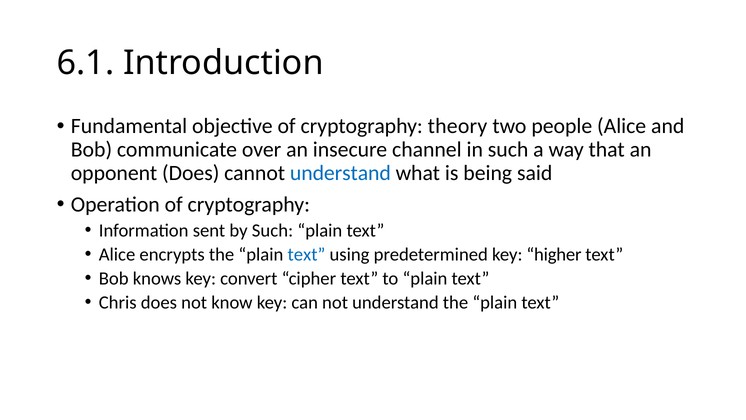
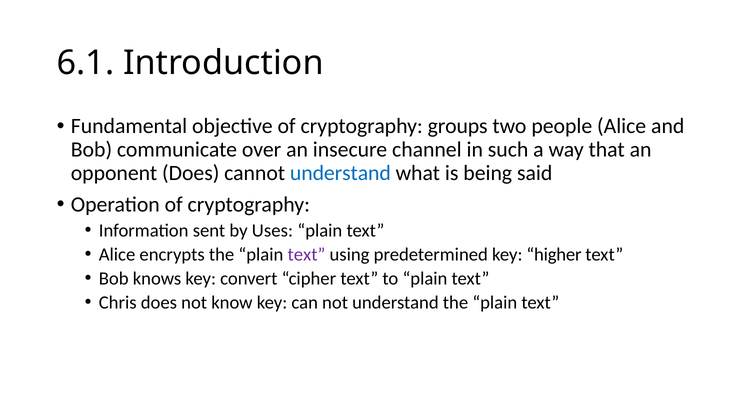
theory: theory -> groups
by Such: Such -> Uses
text at (306, 254) colour: blue -> purple
